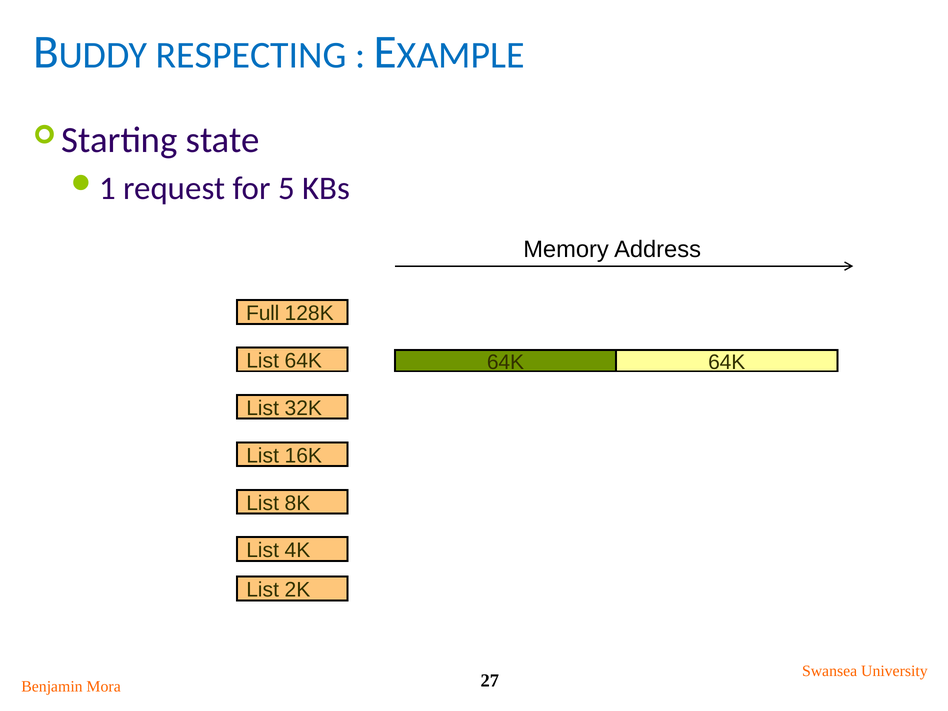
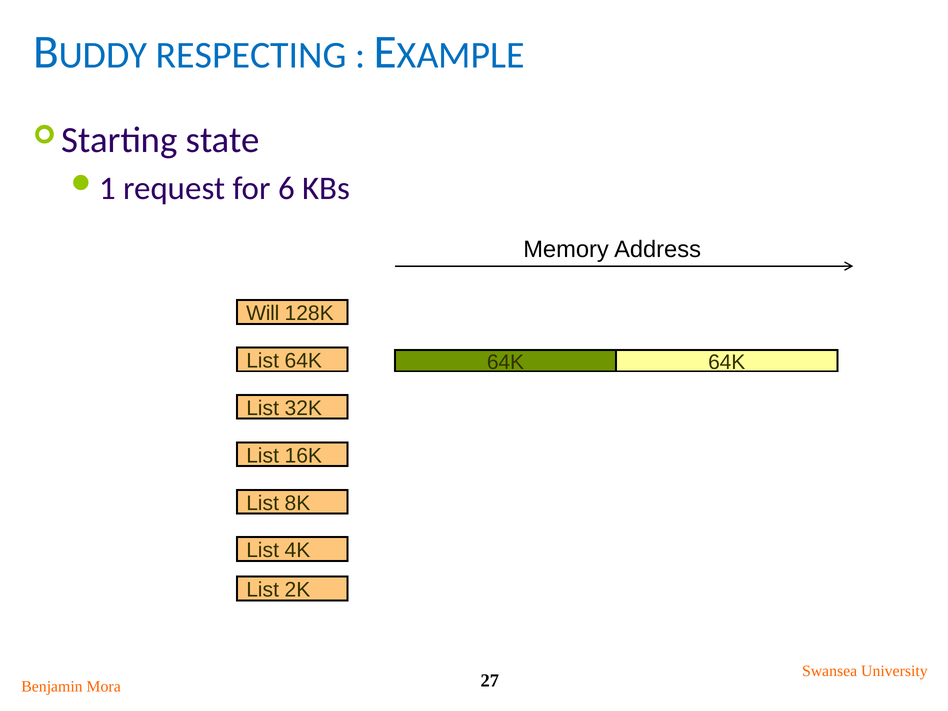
5: 5 -> 6
Full: Full -> Will
